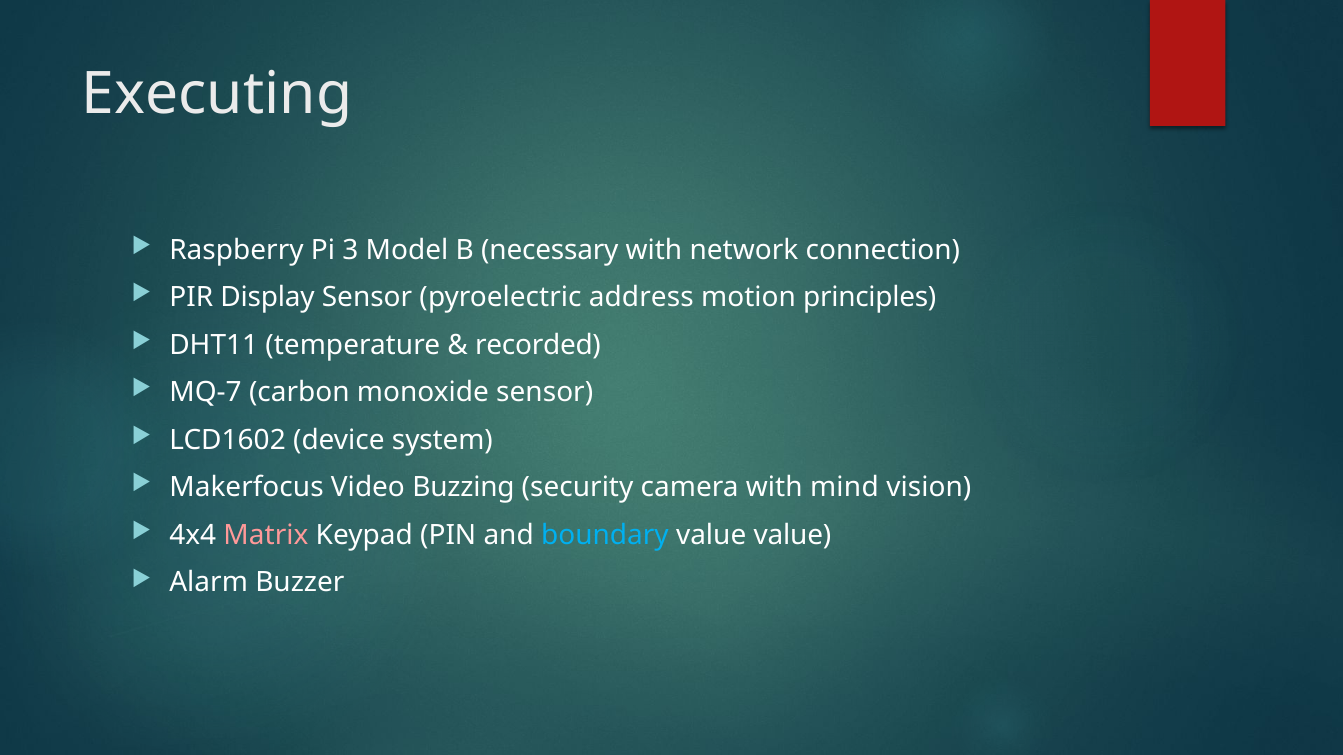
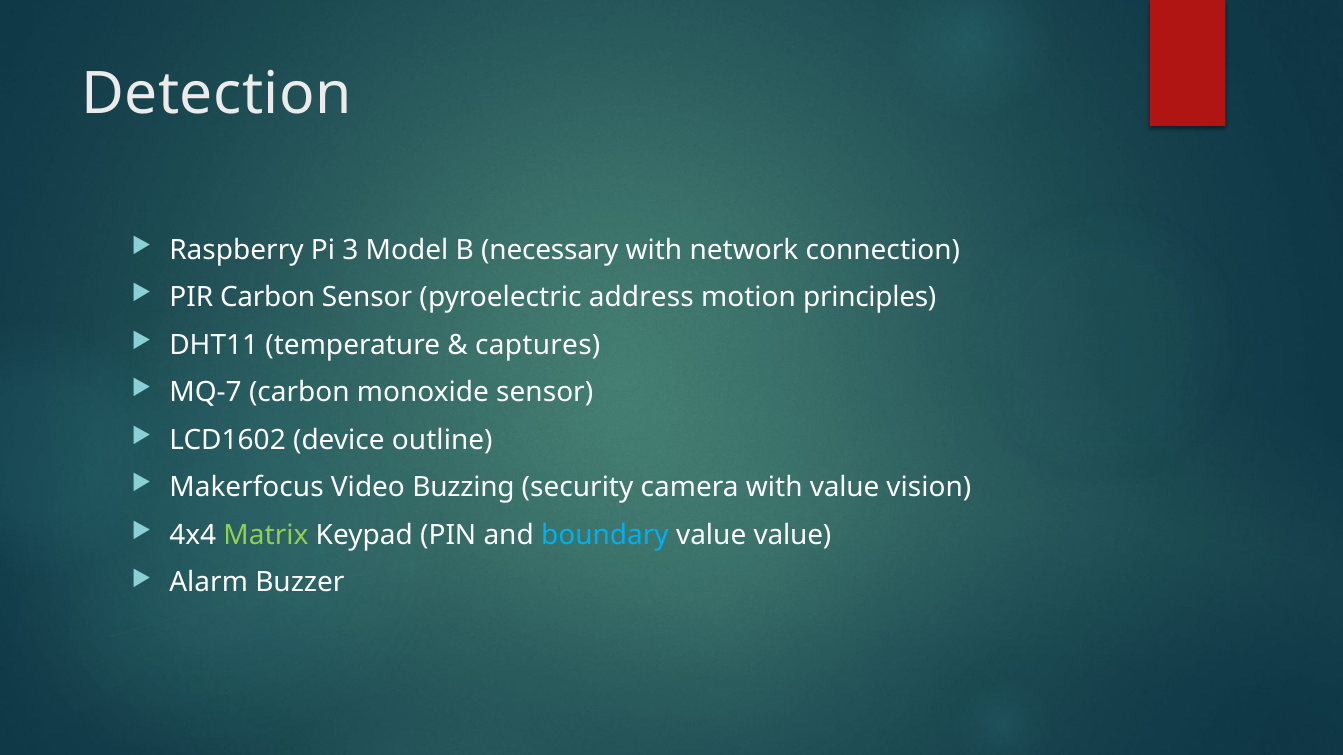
Executing: Executing -> Detection
PIR Display: Display -> Carbon
recorded: recorded -> captures
system: system -> outline
with mind: mind -> value
Matrix colour: pink -> light green
